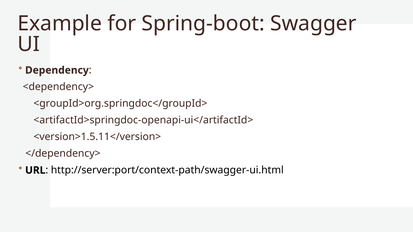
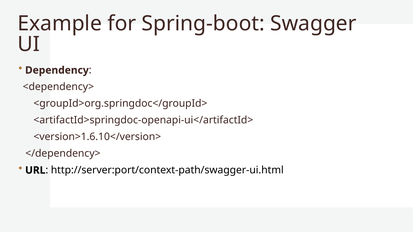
<version>1.5.11</version>: <version>1.5.11</version> -> <version>1.6.10</version>
